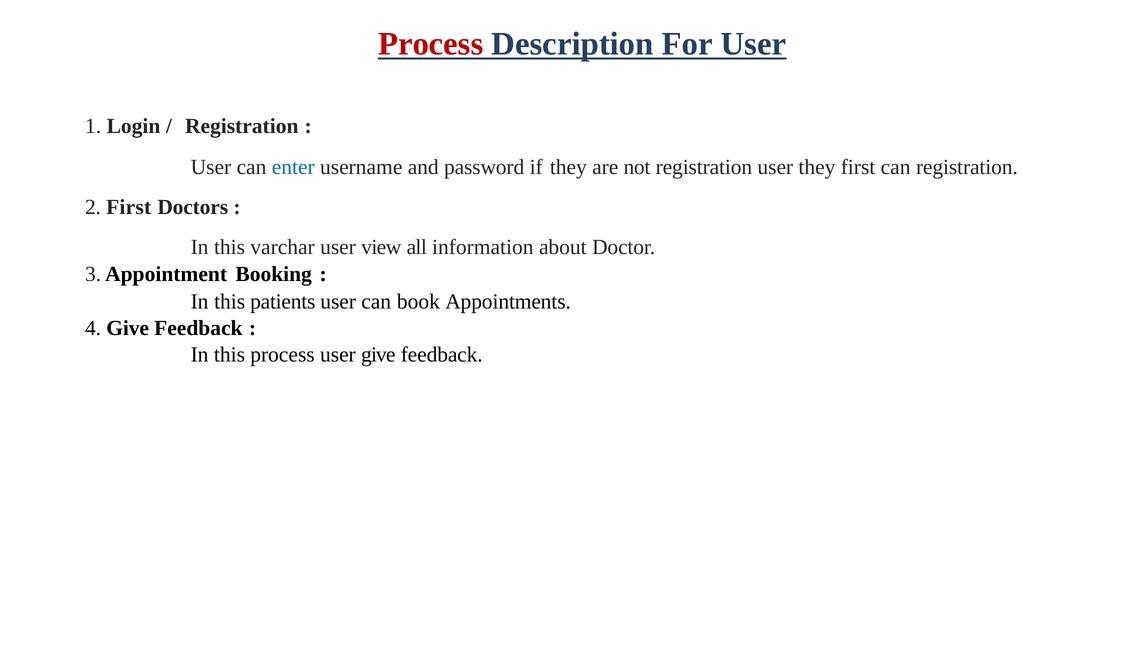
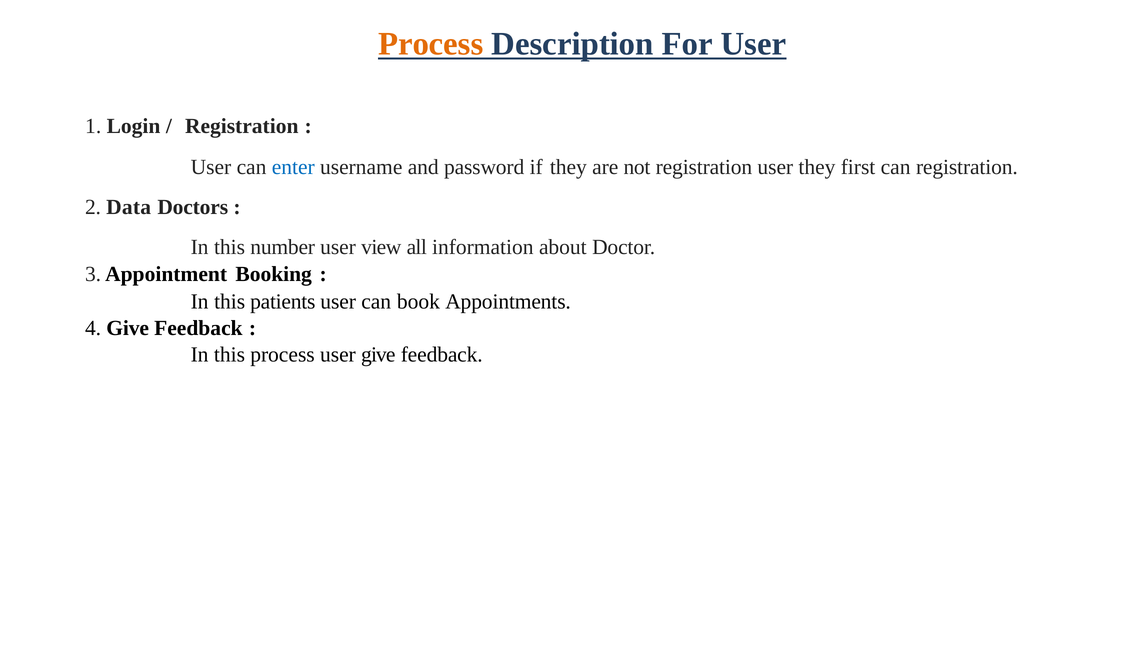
Process at (431, 44) colour: red -> orange
2 First: First -> Data
varchar: varchar -> number
